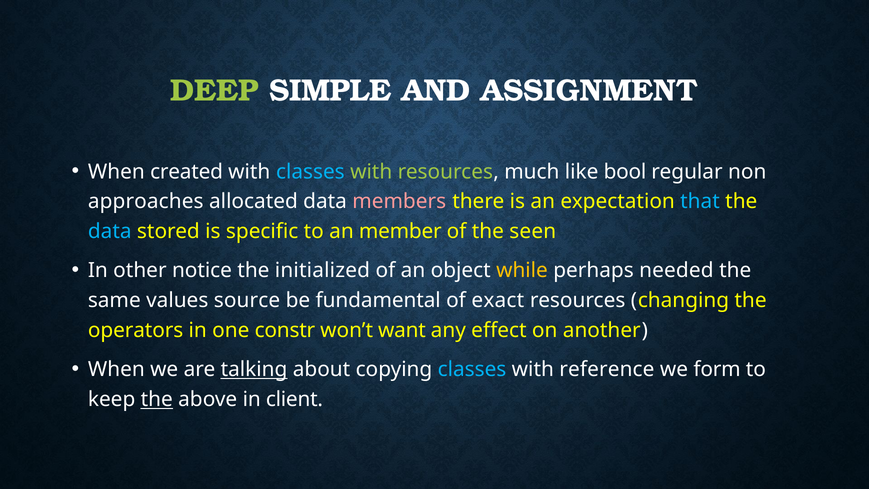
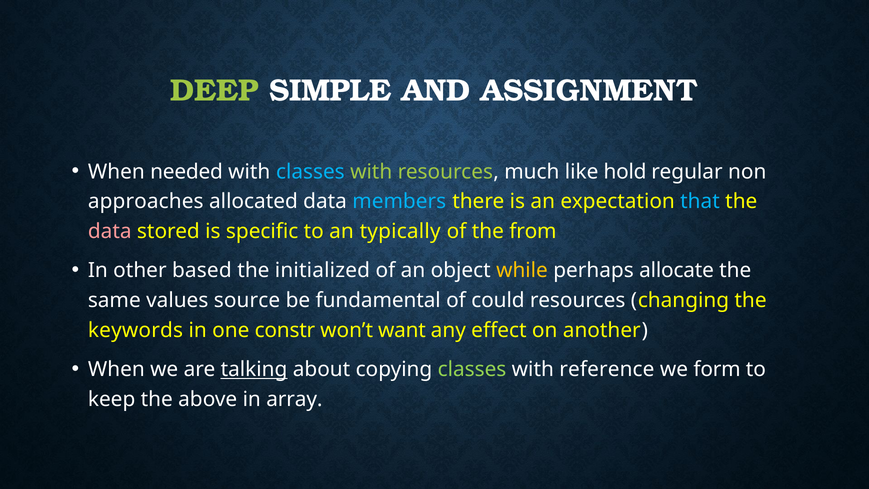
created: created -> needed
bool: bool -> hold
members colour: pink -> light blue
data at (110, 231) colour: light blue -> pink
member: member -> typically
seen: seen -> from
notice: notice -> based
needed: needed -> allocate
exact: exact -> could
operators: operators -> keywords
classes at (472, 369) colour: light blue -> light green
the at (157, 399) underline: present -> none
client: client -> array
